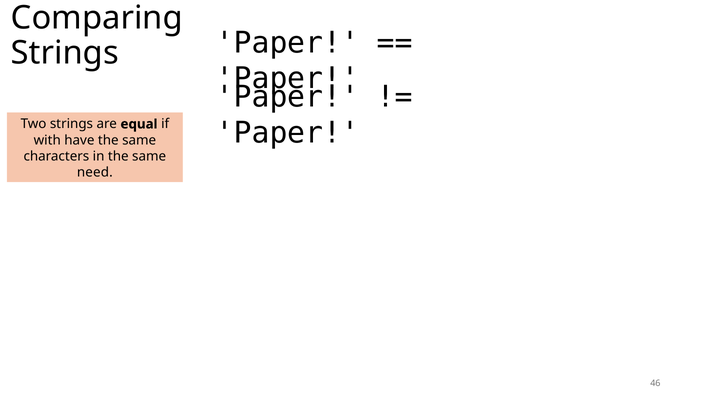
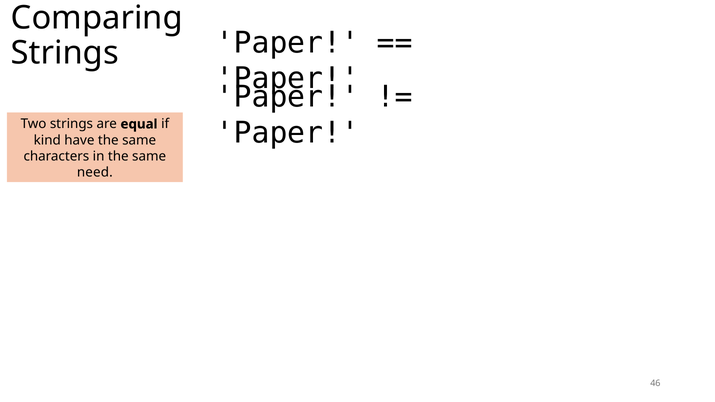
with: with -> kind
